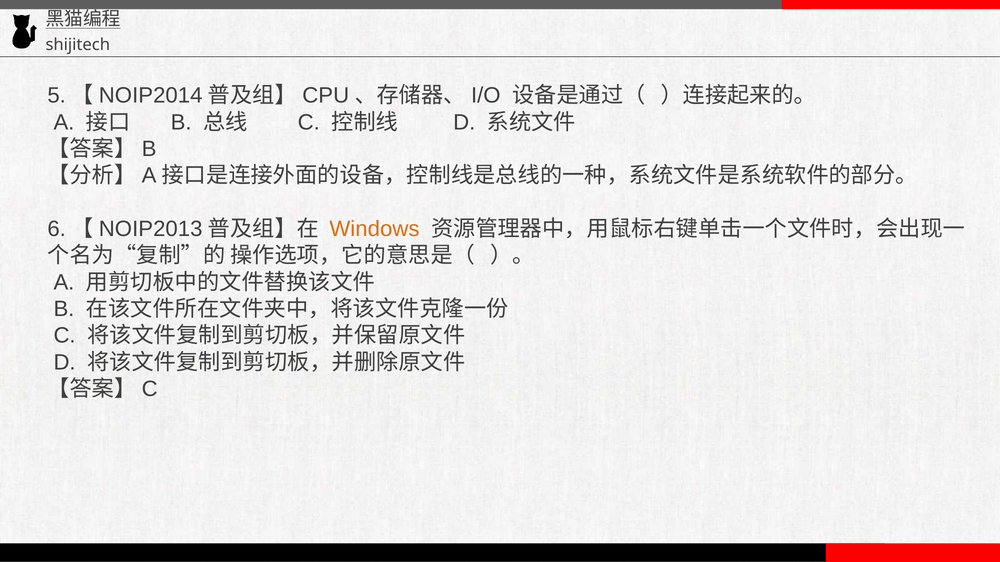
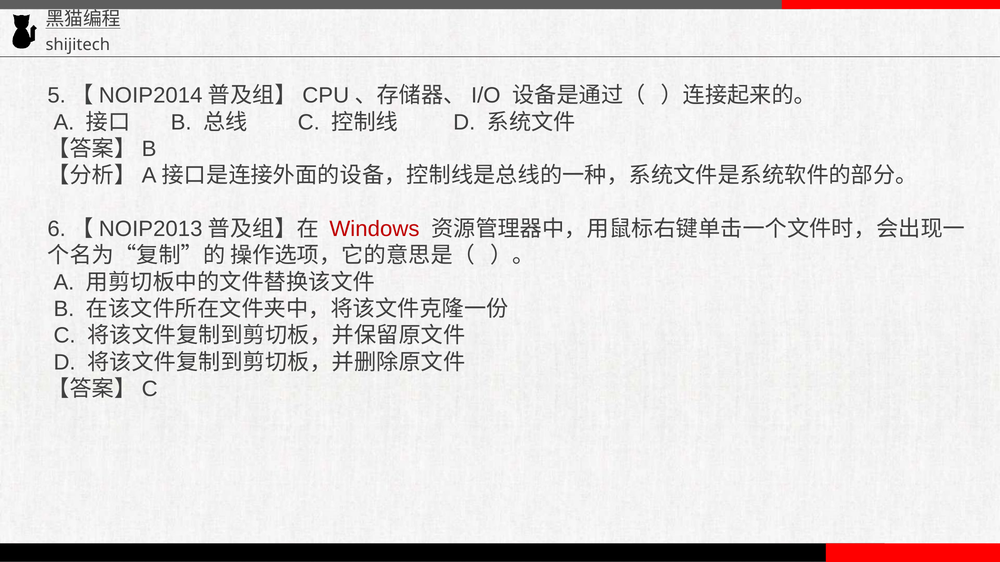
Windows colour: orange -> red
